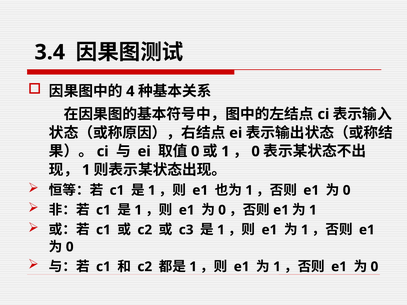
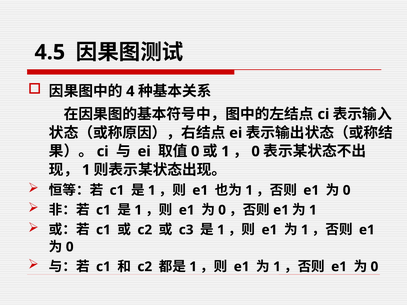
3.4: 3.4 -> 4.5
